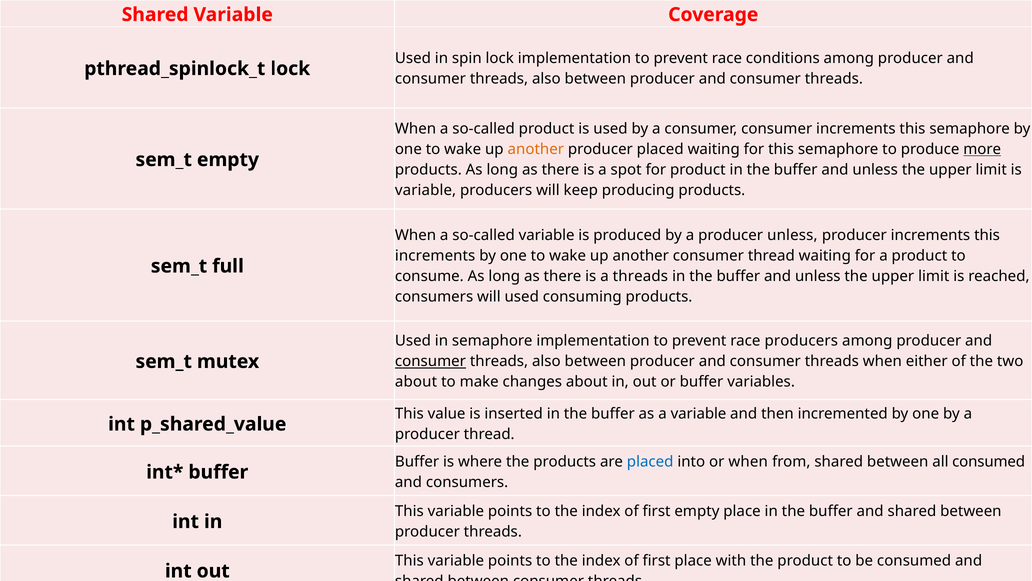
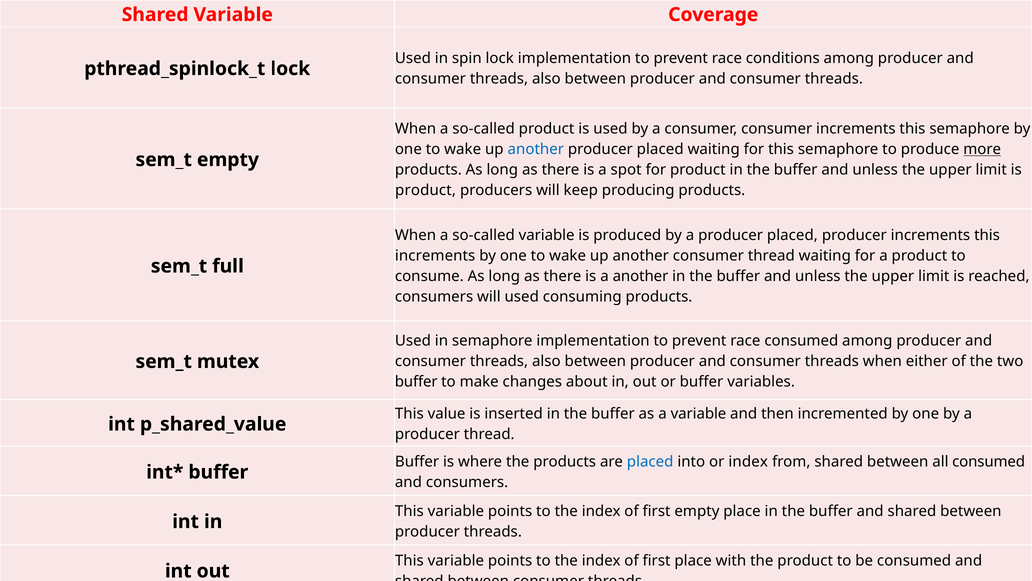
another at (536, 149) colour: orange -> blue
variable at (426, 190): variable -> product
a producer unless: unless -> placed
a threads: threads -> another
race producers: producers -> consumed
consumer at (430, 361) underline: present -> none
about at (416, 382): about -> buffer
or when: when -> index
